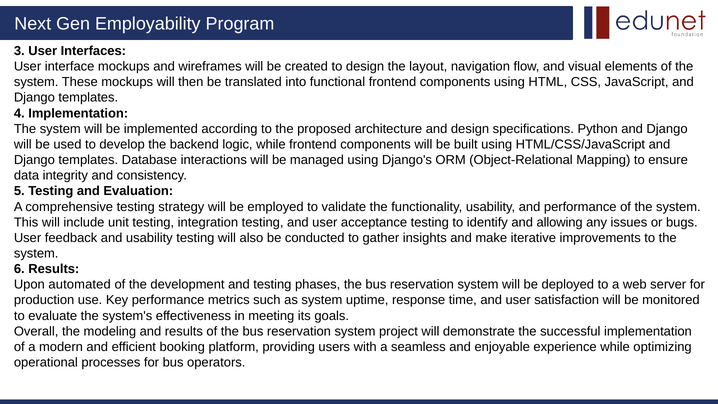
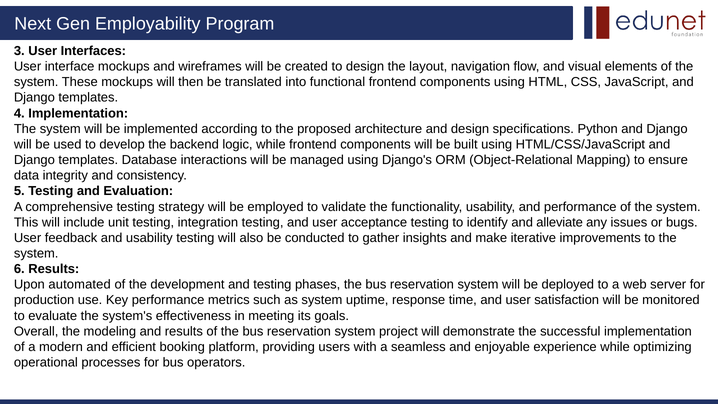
allowing: allowing -> alleviate
